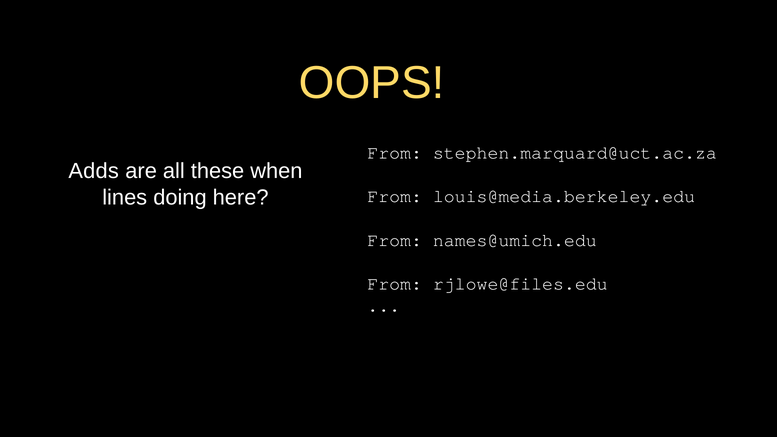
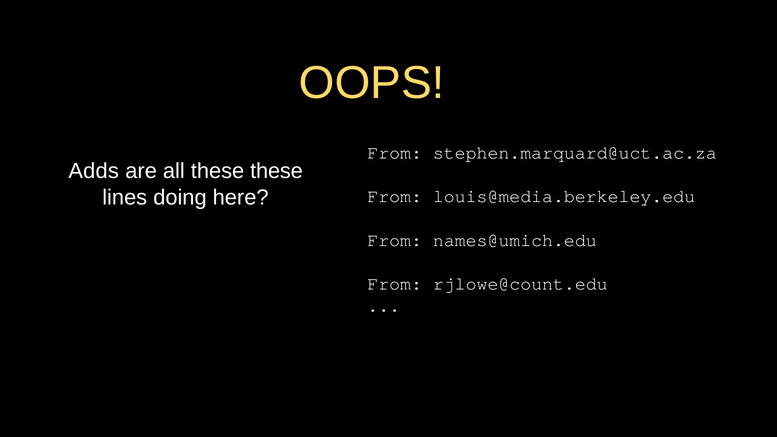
these when: when -> these
rjlowe@files.edu: rjlowe@files.edu -> rjlowe@count.edu
